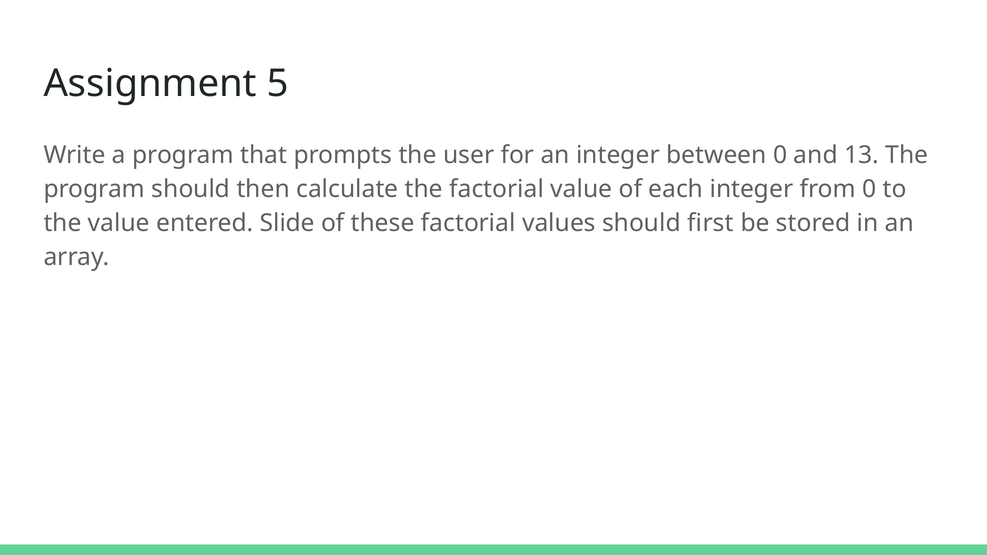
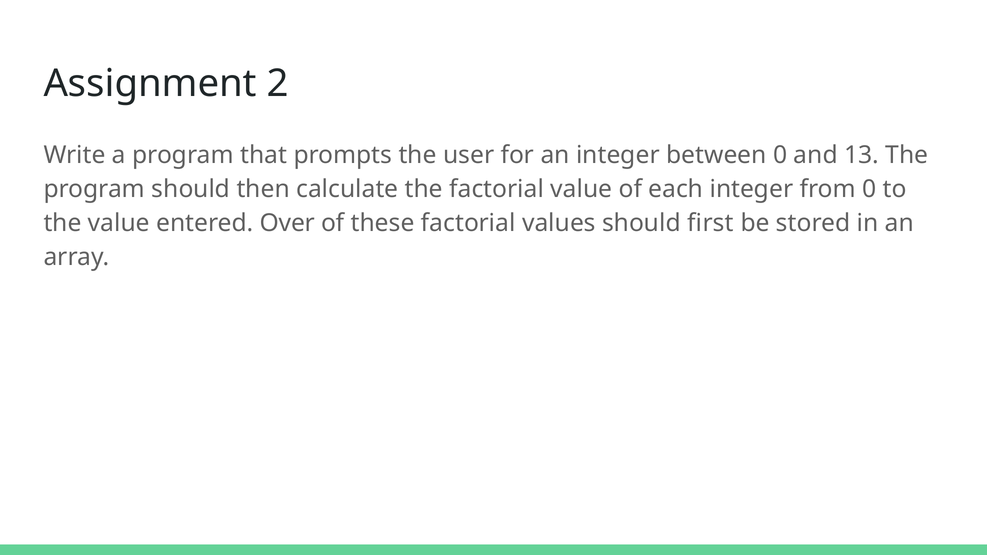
5: 5 -> 2
Slide: Slide -> Over
